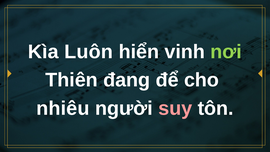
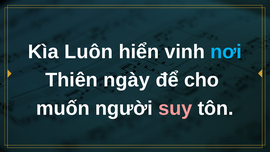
nơi colour: light green -> light blue
đang: đang -> ngày
nhiêu: nhiêu -> muốn
